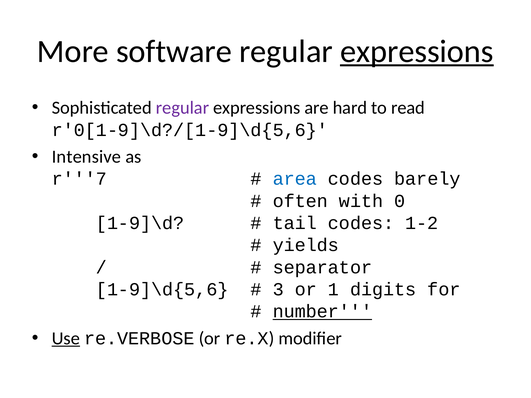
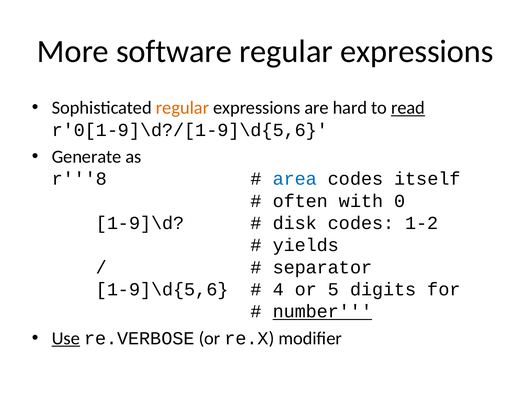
expressions at (417, 51) underline: present -> none
regular at (183, 108) colour: purple -> orange
read underline: none -> present
Intensive: Intensive -> Generate
r'''7: r'''7 -> r'''8
barely: barely -> itself
tail: tail -> disk
3: 3 -> 4
1: 1 -> 5
